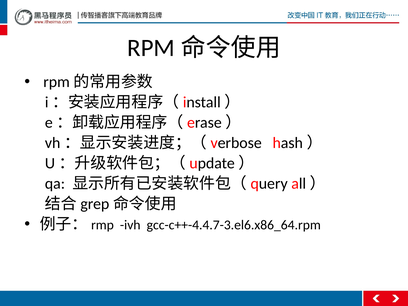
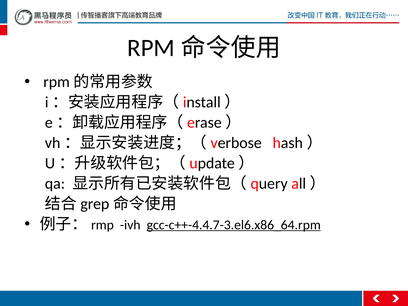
gcc-c++-4.4.7-3.el6.x86_64.rpm underline: none -> present
